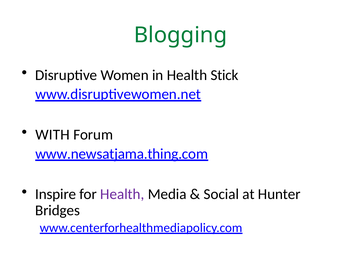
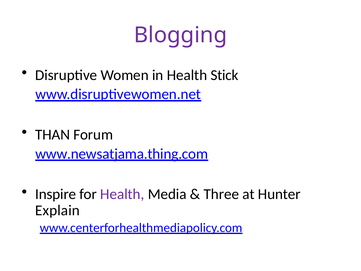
Blogging colour: green -> purple
WITH: WITH -> THAN
Social: Social -> Three
Bridges: Bridges -> Explain
